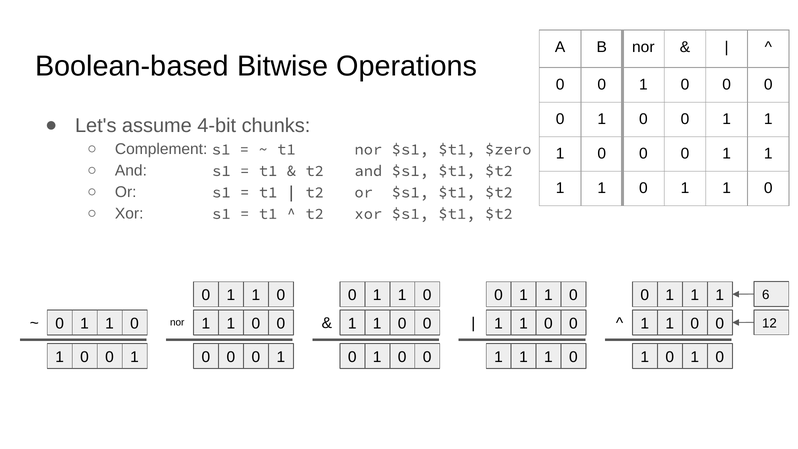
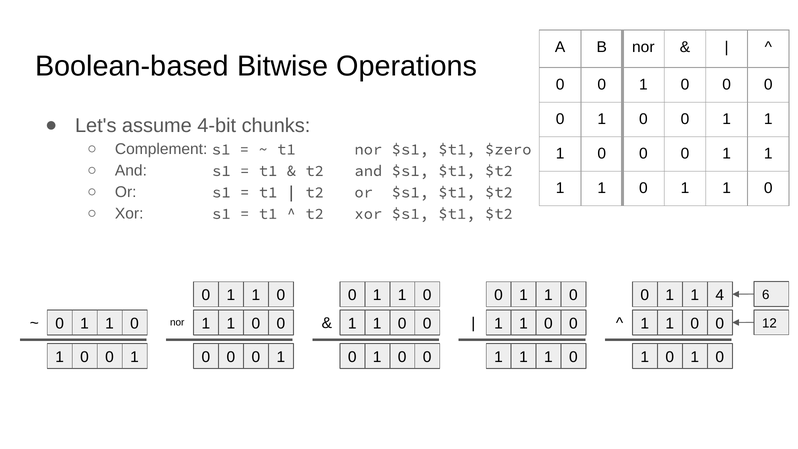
1 at (720, 295): 1 -> 4
